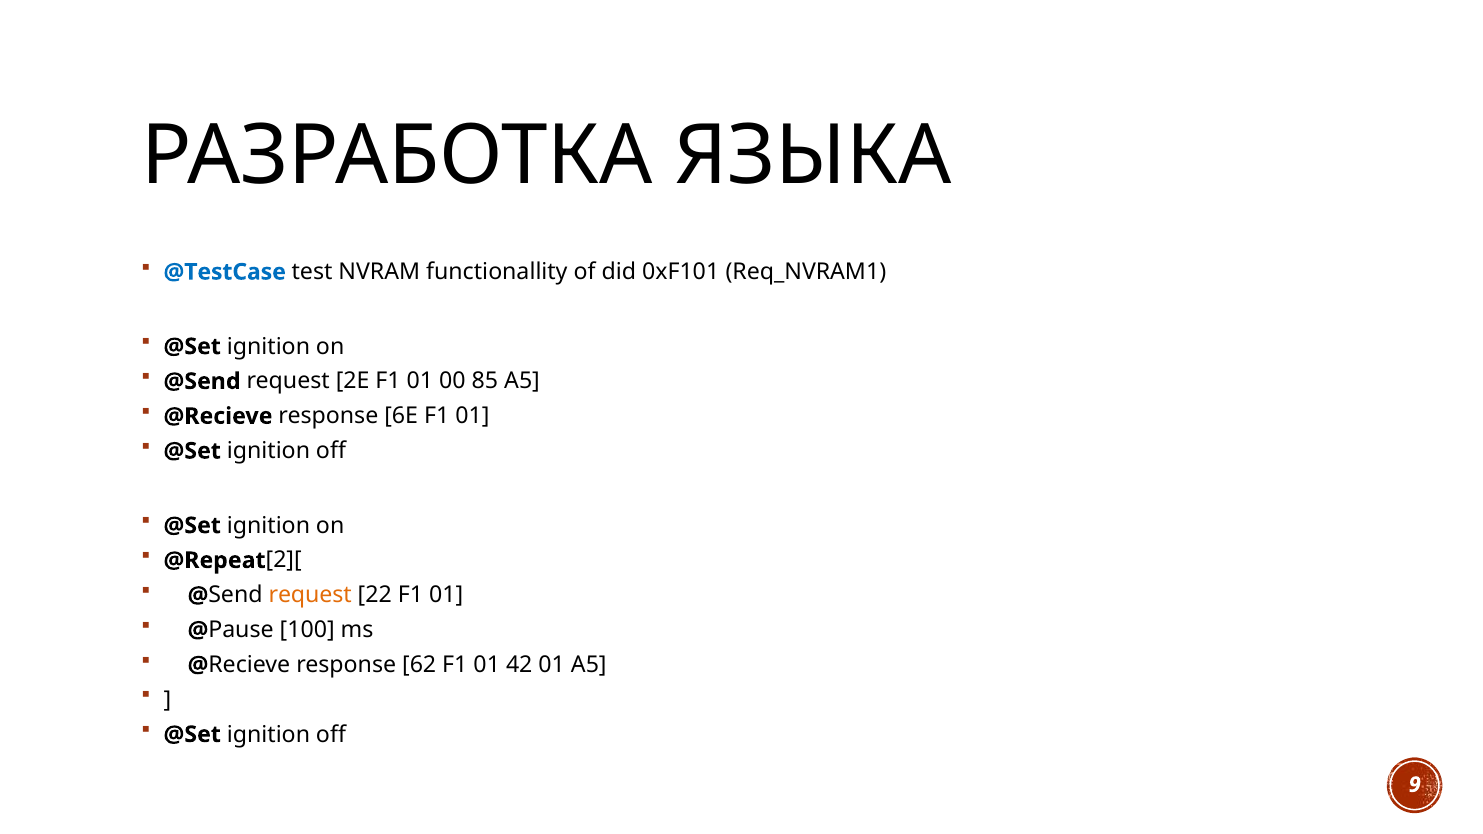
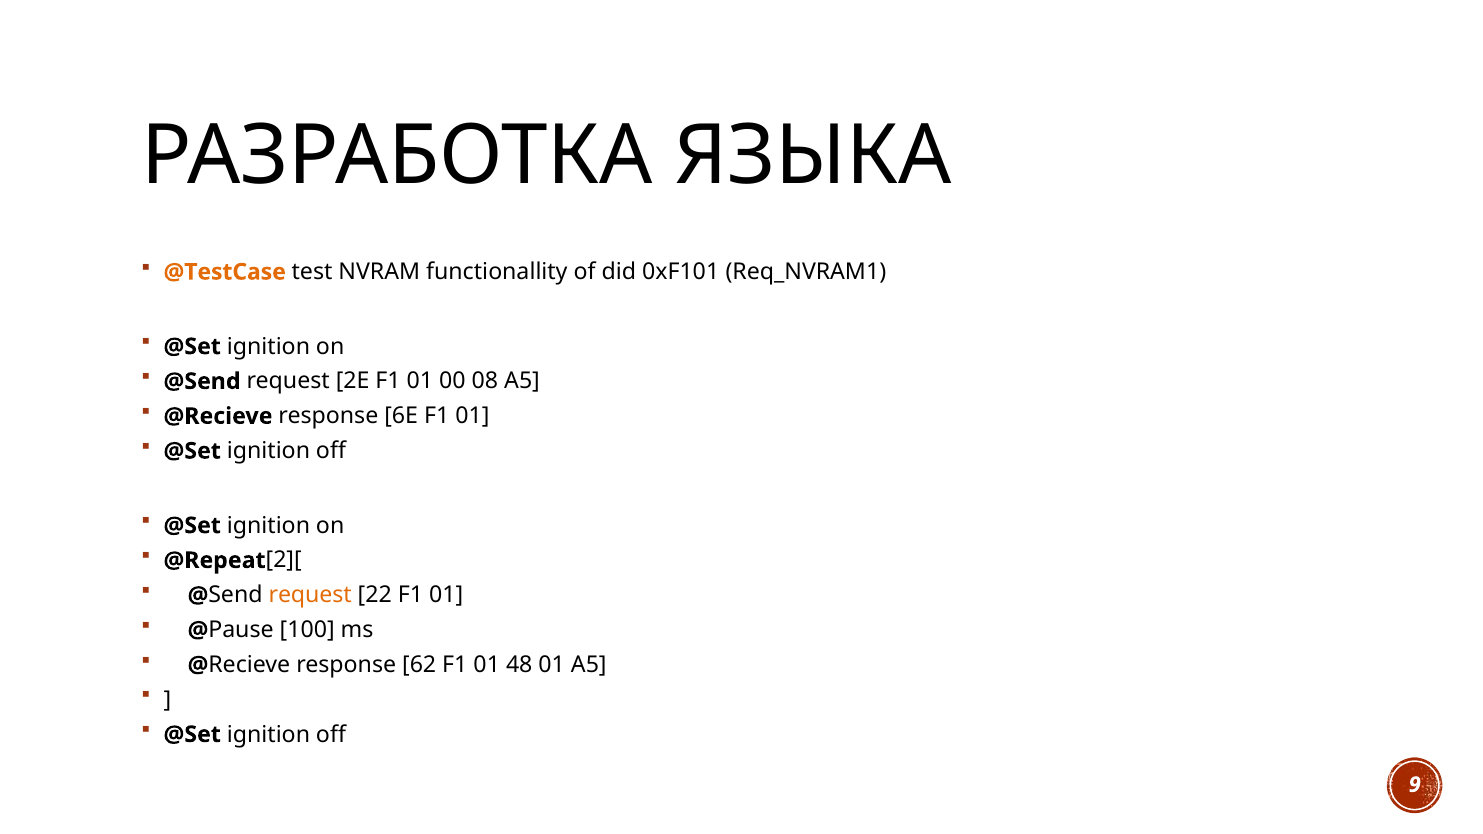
@TestCase colour: blue -> orange
85: 85 -> 08
42: 42 -> 48
